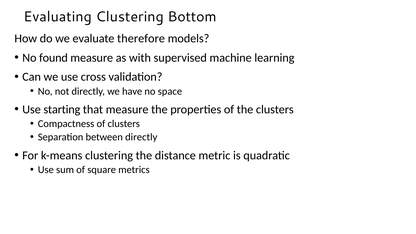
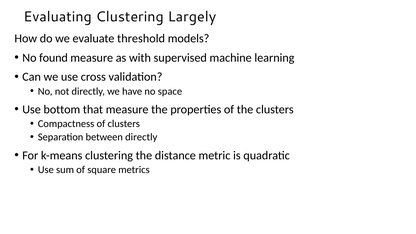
Bottom: Bottom -> Largely
therefore: therefore -> threshold
starting: starting -> bottom
